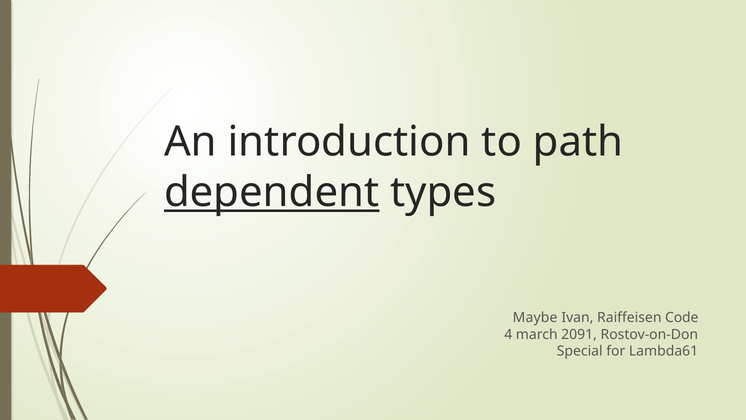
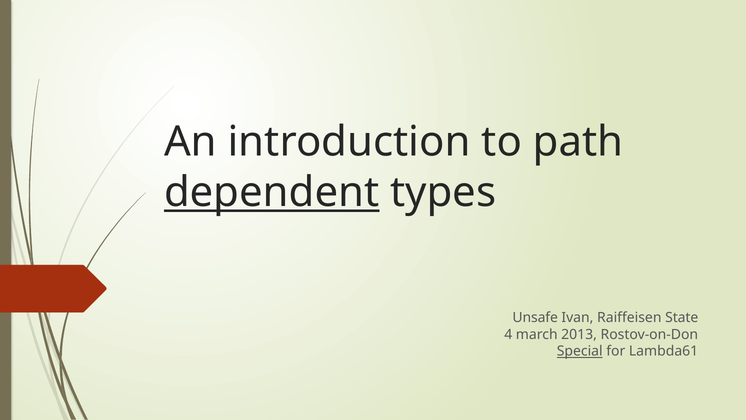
Maybe: Maybe -> Unsafe
Code: Code -> State
2091: 2091 -> 2013
Special underline: none -> present
